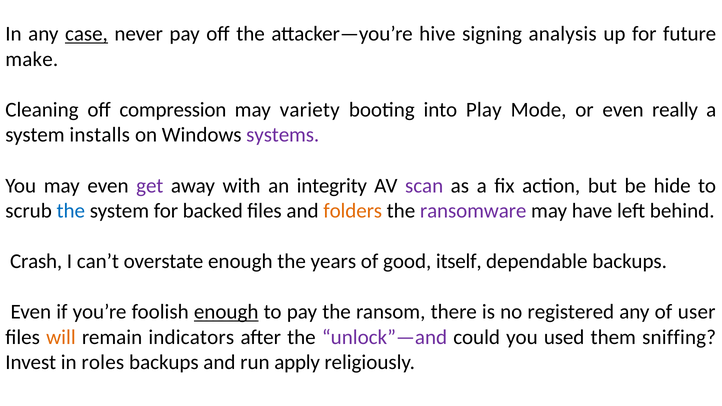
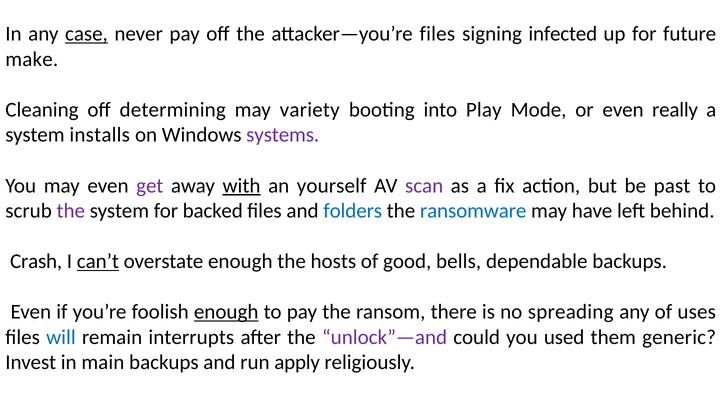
attacker—you’re hive: hive -> files
analysis: analysis -> infected
compression: compression -> determining
with underline: none -> present
integrity: integrity -> yourself
hide: hide -> past
the at (71, 211) colour: blue -> purple
folders colour: orange -> blue
ransomware colour: purple -> blue
can’t underline: none -> present
years: years -> hosts
itself: itself -> bells
registered: registered -> spreading
user: user -> uses
will colour: orange -> blue
indicators: indicators -> interrupts
sniffing: sniffing -> generic
roles: roles -> main
